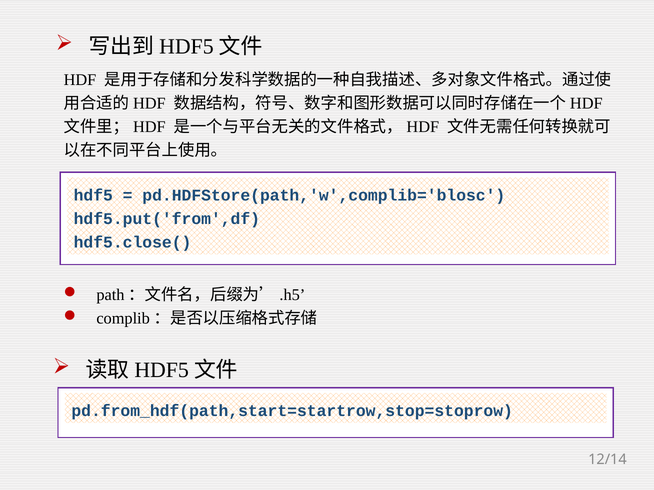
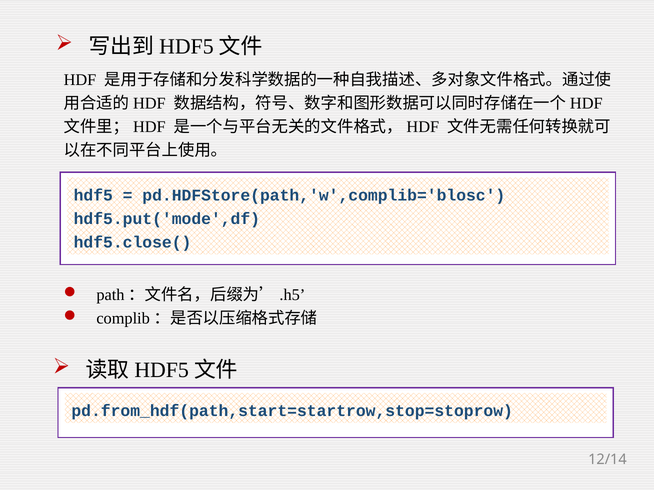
hdf5.put('from',df: hdf5.put('from',df -> hdf5.put('mode',df
